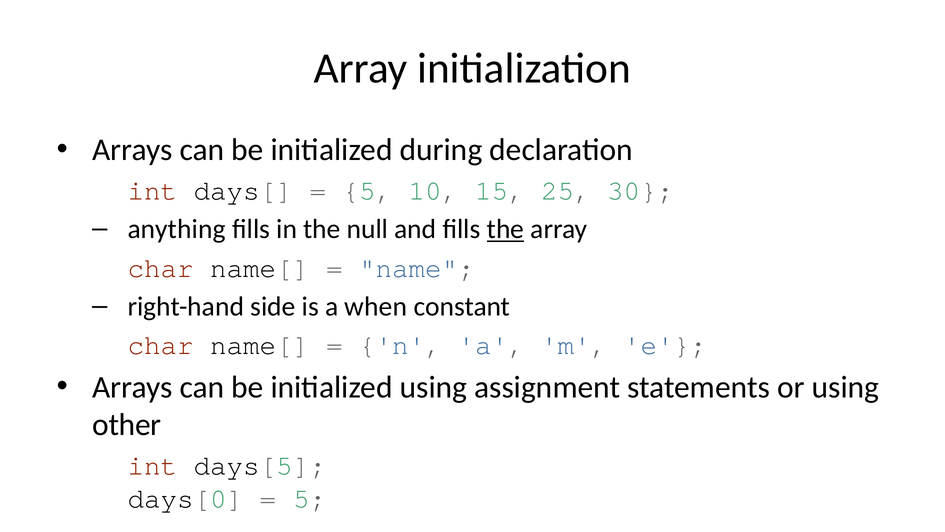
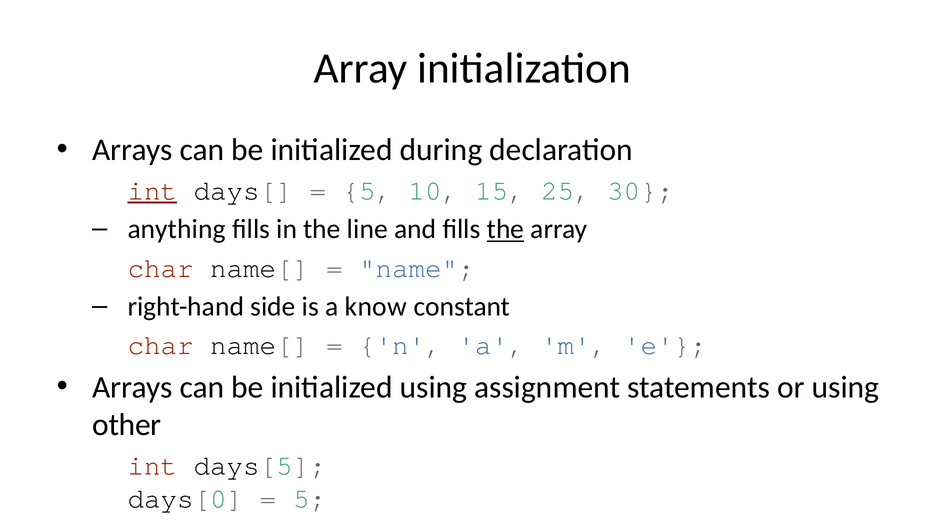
int at (152, 191) underline: none -> present
null: null -> line
when: when -> know
